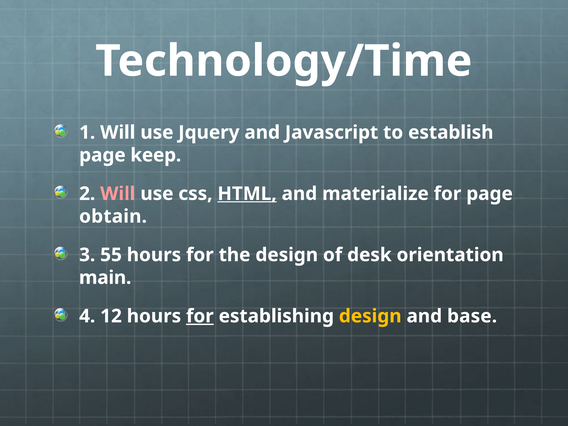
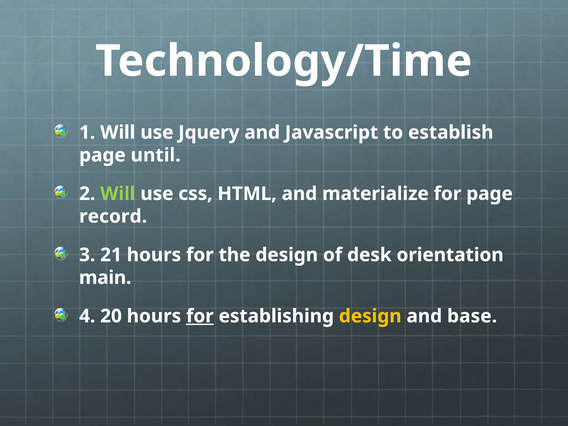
keep: keep -> until
Will at (118, 194) colour: pink -> light green
HTML underline: present -> none
obtain: obtain -> record
55: 55 -> 21
12: 12 -> 20
